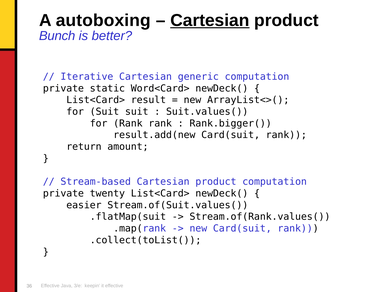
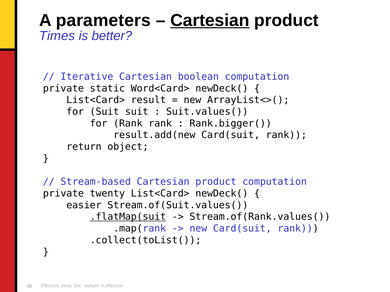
autoboxing: autoboxing -> parameters
Bunch: Bunch -> Times
generic: generic -> boolean
amount: amount -> object
.flatMap(suit underline: none -> present
